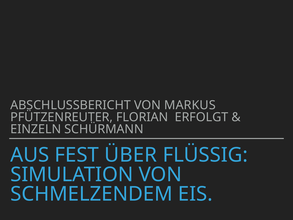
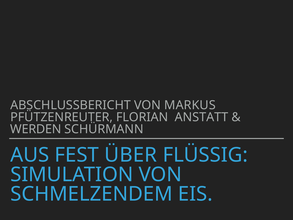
ERFOLGT: ERFOLGT -> ANSTATT
EINZELN: EINZELN -> WERDEN
